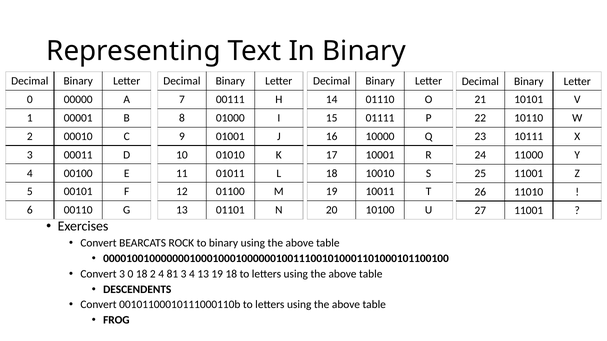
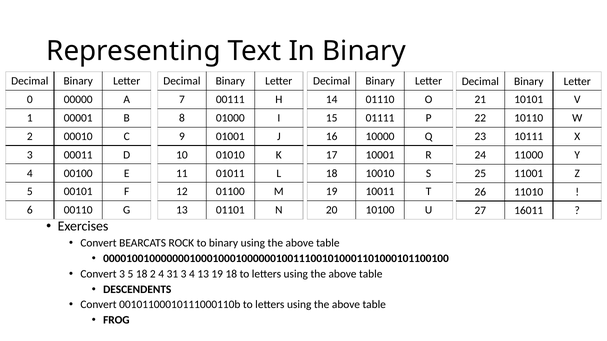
27 11001: 11001 -> 16011
3 0: 0 -> 5
81: 81 -> 31
